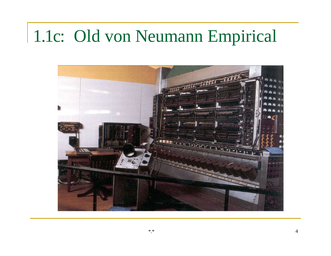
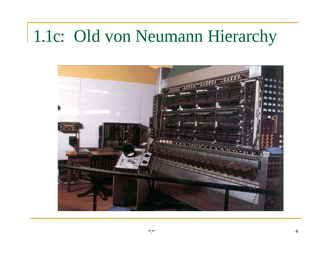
Empirical: Empirical -> Hierarchy
